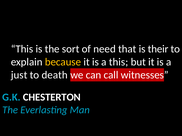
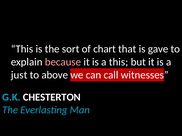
need: need -> chart
their: their -> gave
because colour: yellow -> pink
death: death -> above
